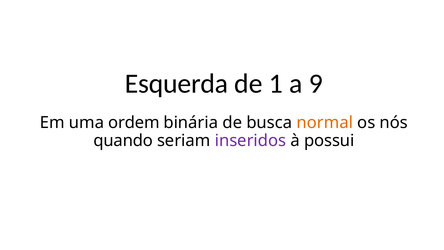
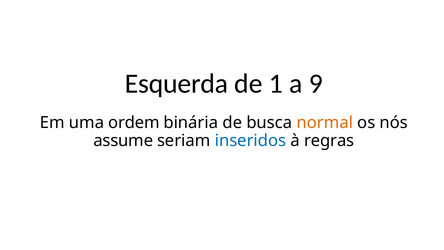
quando: quando -> assume
inseridos colour: purple -> blue
possui: possui -> regras
